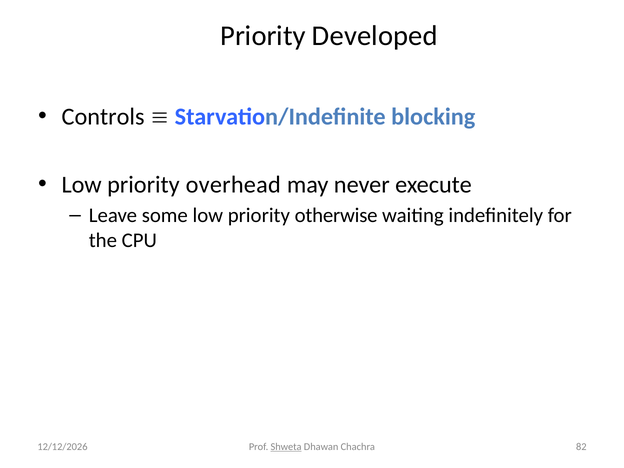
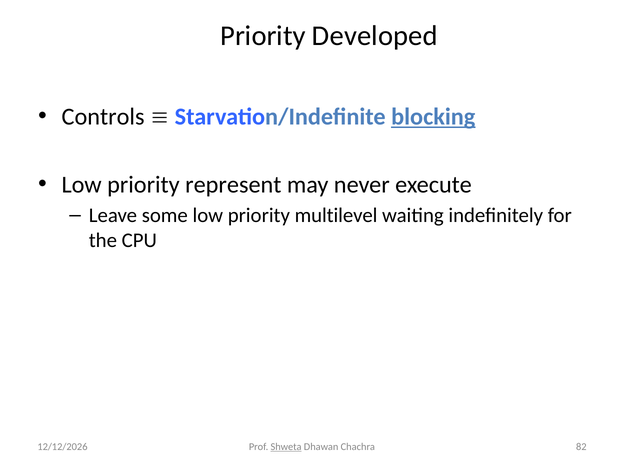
blocking underline: none -> present
overhead: overhead -> represent
otherwise: otherwise -> multilevel
